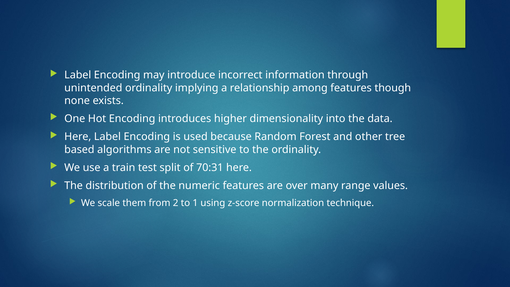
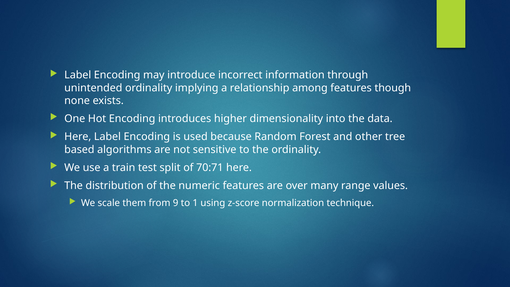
70:31: 70:31 -> 70:71
2: 2 -> 9
